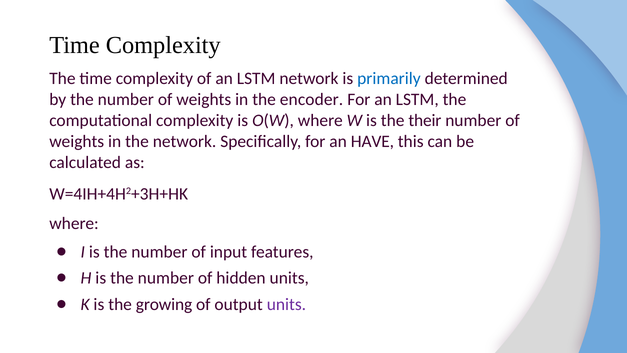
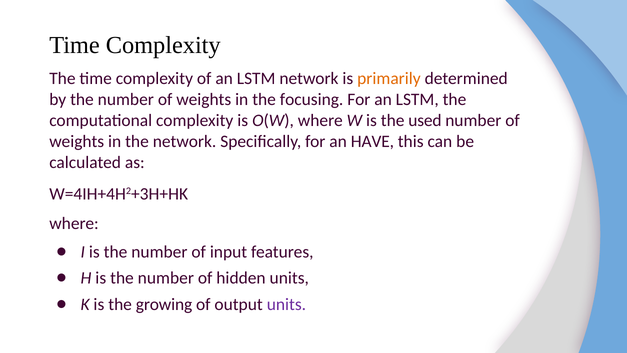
primarily colour: blue -> orange
encoder: encoder -> focusing
their: their -> used
